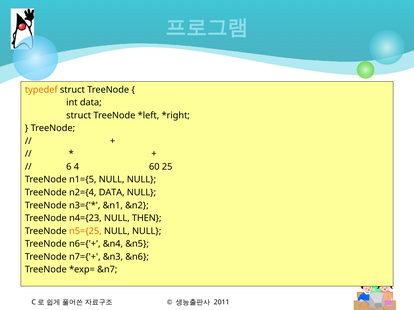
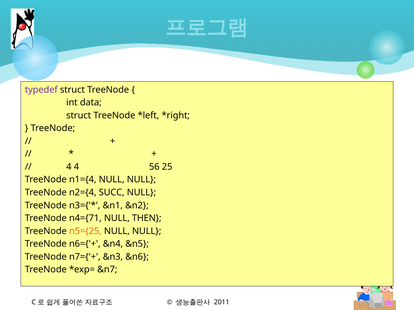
typedef colour: orange -> purple
6 at (69, 167): 6 -> 4
60: 60 -> 56
n1={5: n1={5 -> n1={4
n2={4 DATA: DATA -> SUCC
n4={23: n4={23 -> n4={71
